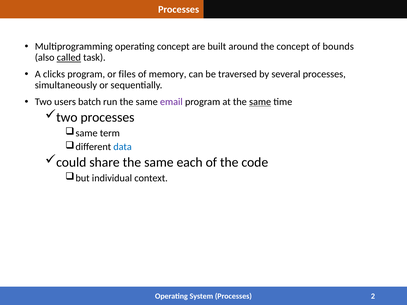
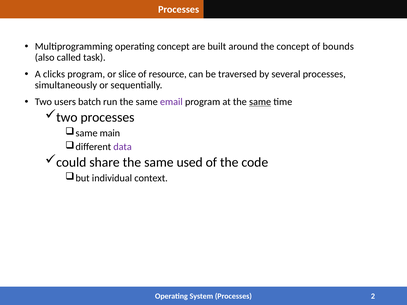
called underline: present -> none
files: files -> slice
memory: memory -> resource
term: term -> main
data colour: blue -> purple
each: each -> used
